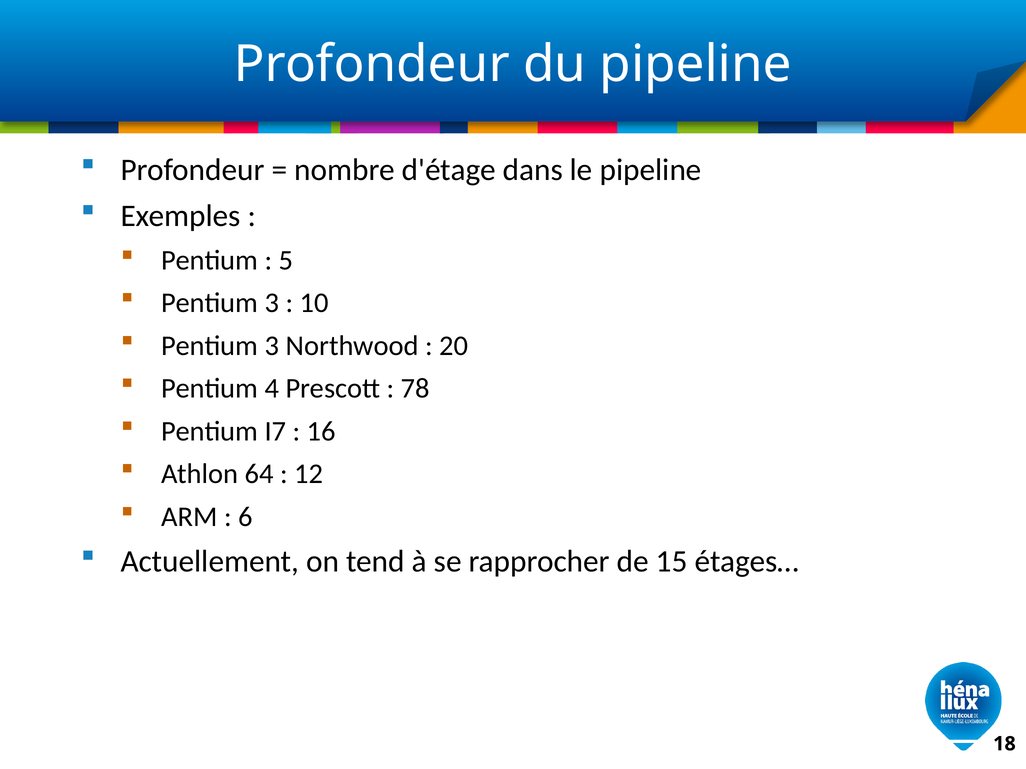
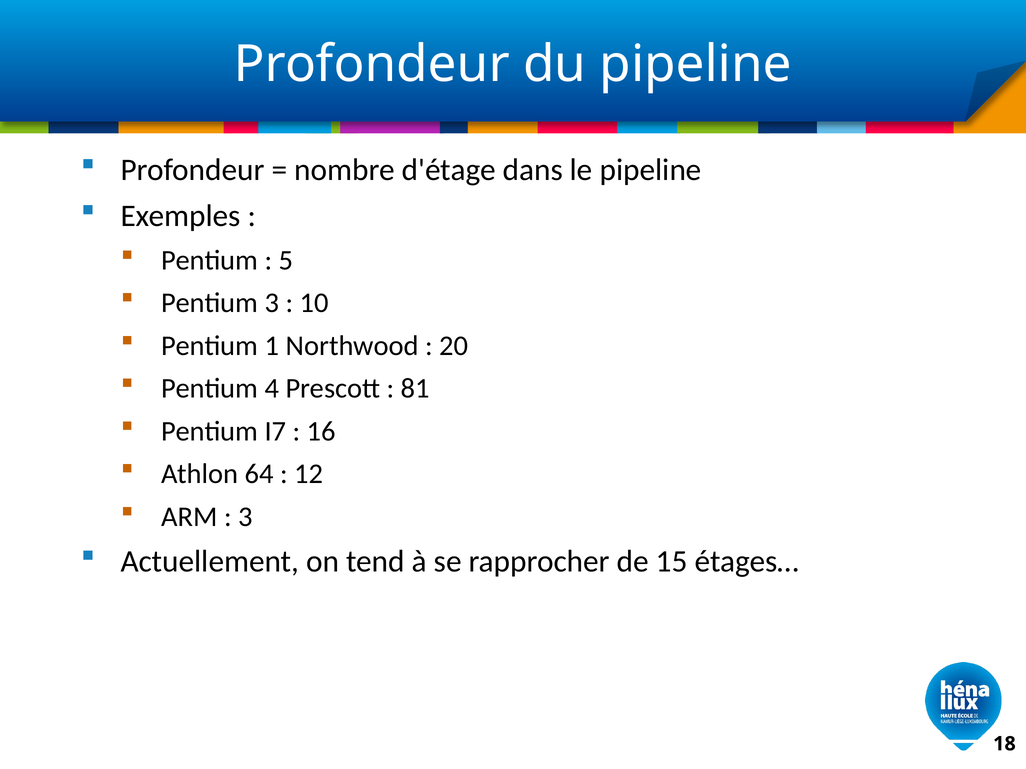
3 at (272, 346): 3 -> 1
78: 78 -> 81
6 at (246, 517): 6 -> 3
